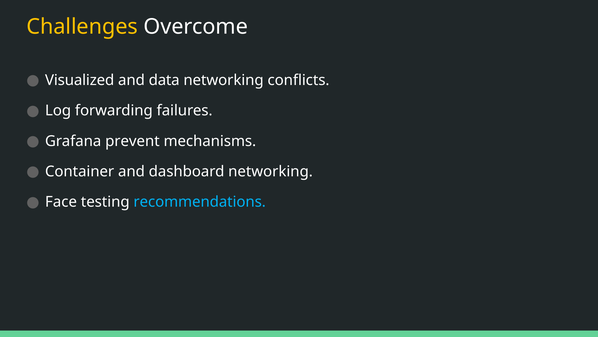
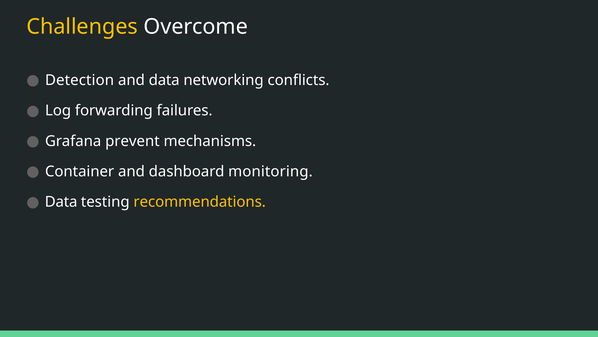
Visualized: Visualized -> Detection
dashboard networking: networking -> monitoring
Face at (61, 202): Face -> Data
recommendations colour: light blue -> yellow
